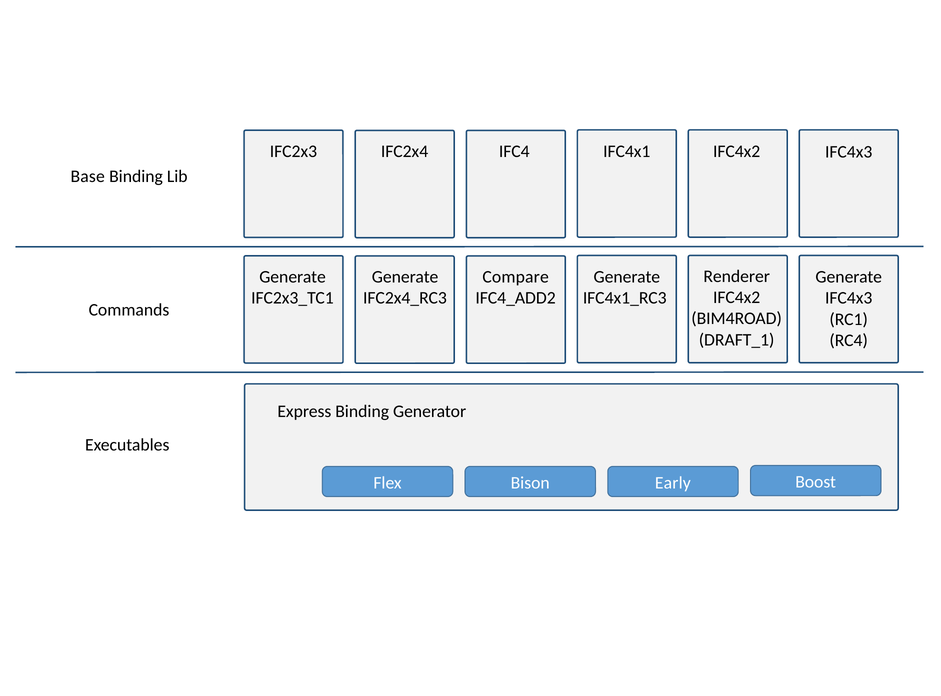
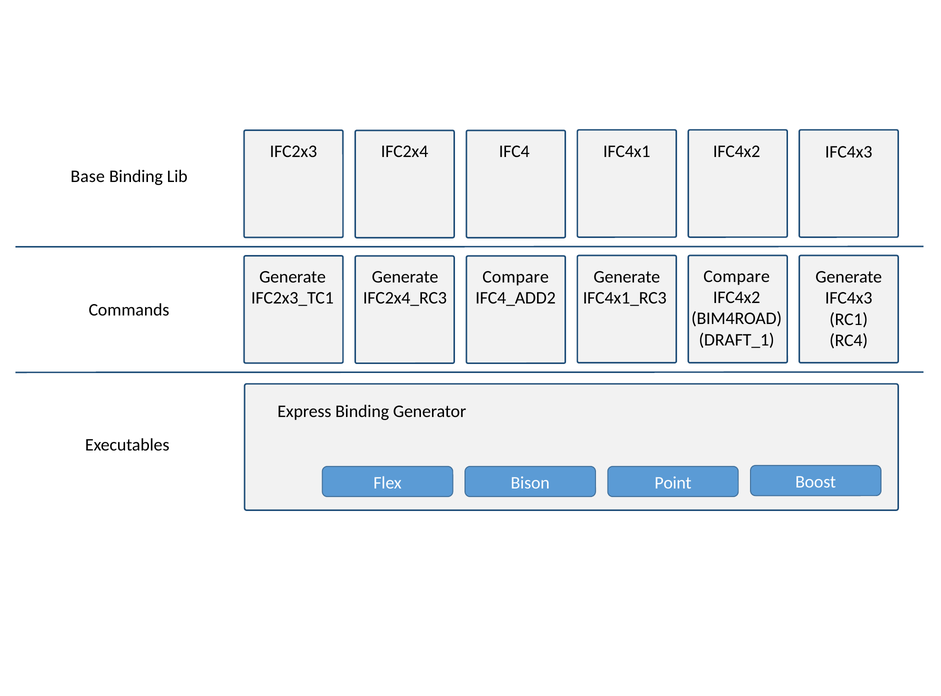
Renderer at (737, 276): Renderer -> Compare
Early: Early -> Point
